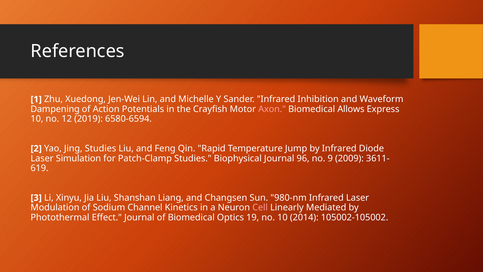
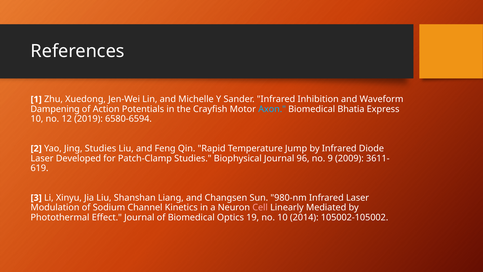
Axon colour: pink -> light blue
Allows: Allows -> Bhatia
Simulation: Simulation -> Developed
